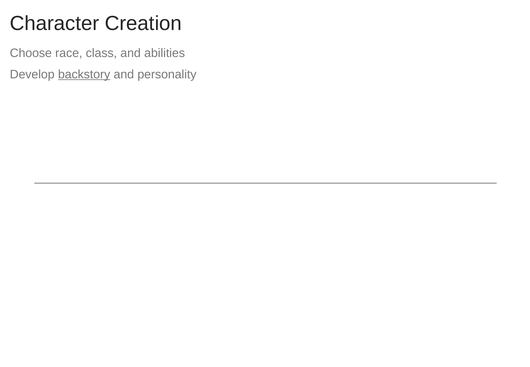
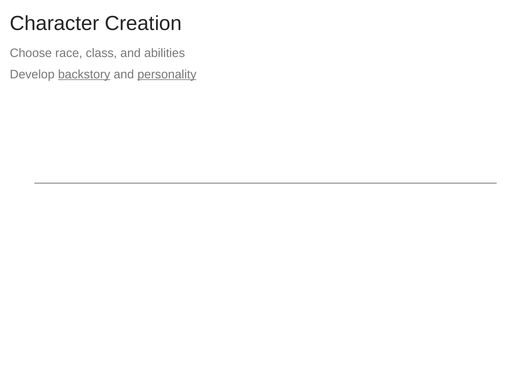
personality underline: none -> present
